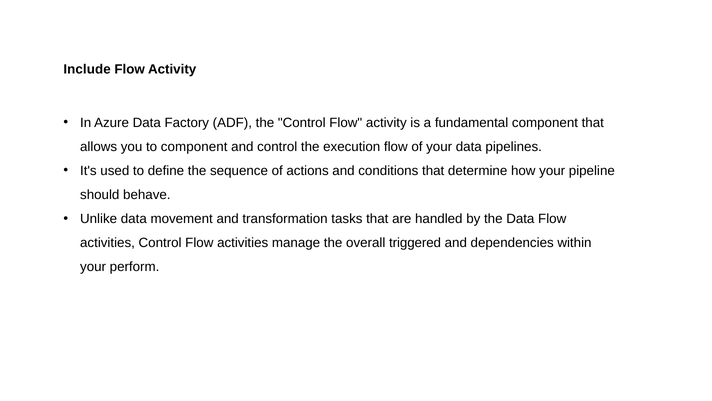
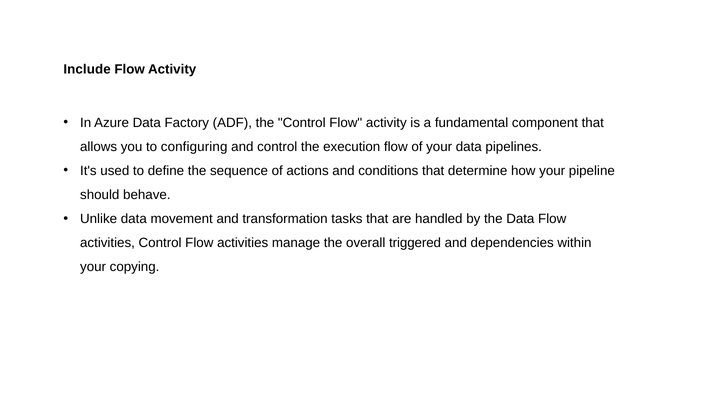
to component: component -> configuring
perform: perform -> copying
